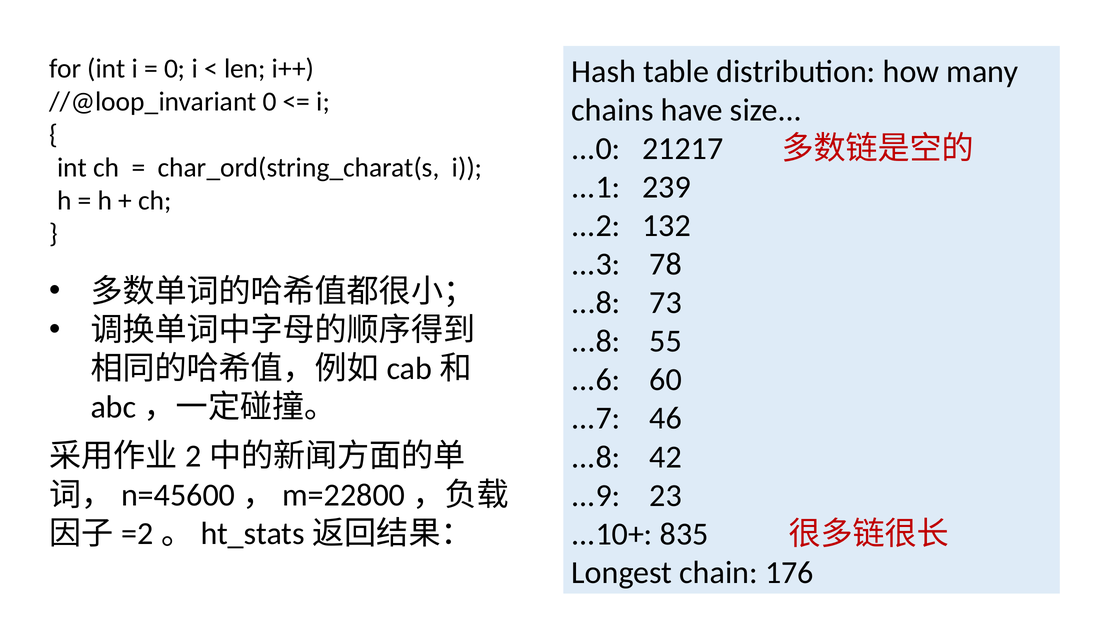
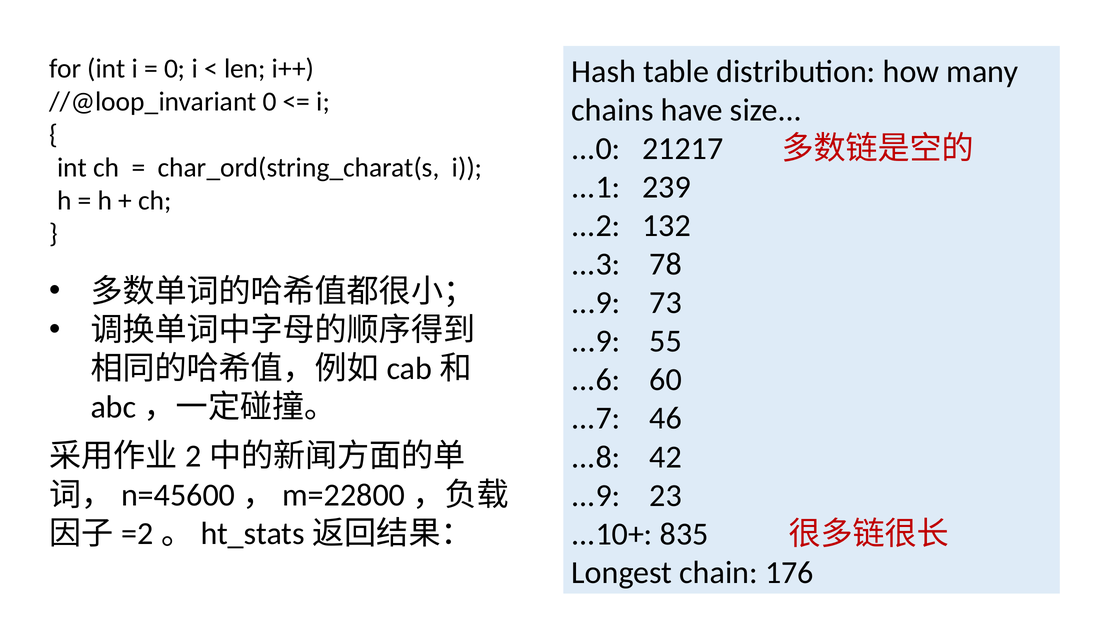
...8 at (596, 303): ...8 -> ...9
...8 at (596, 341): ...8 -> ...9
